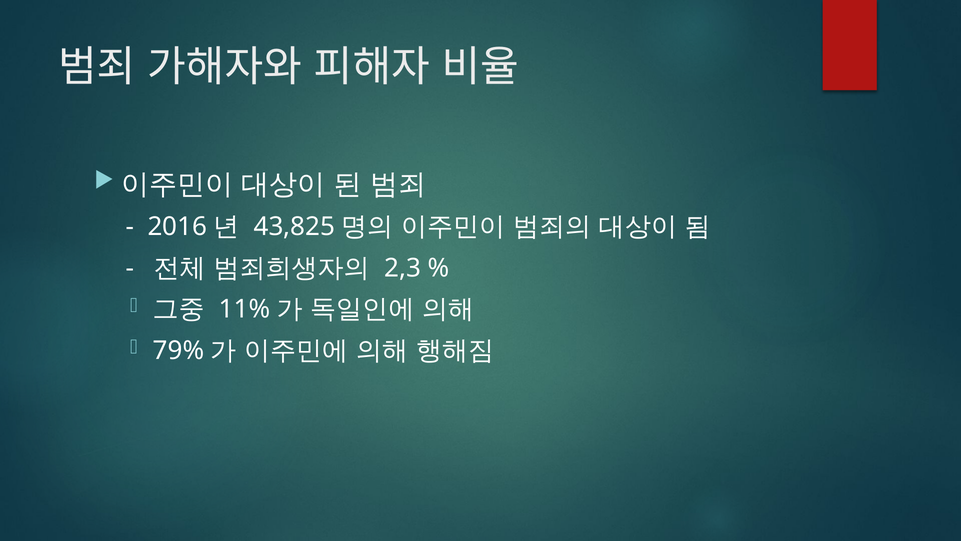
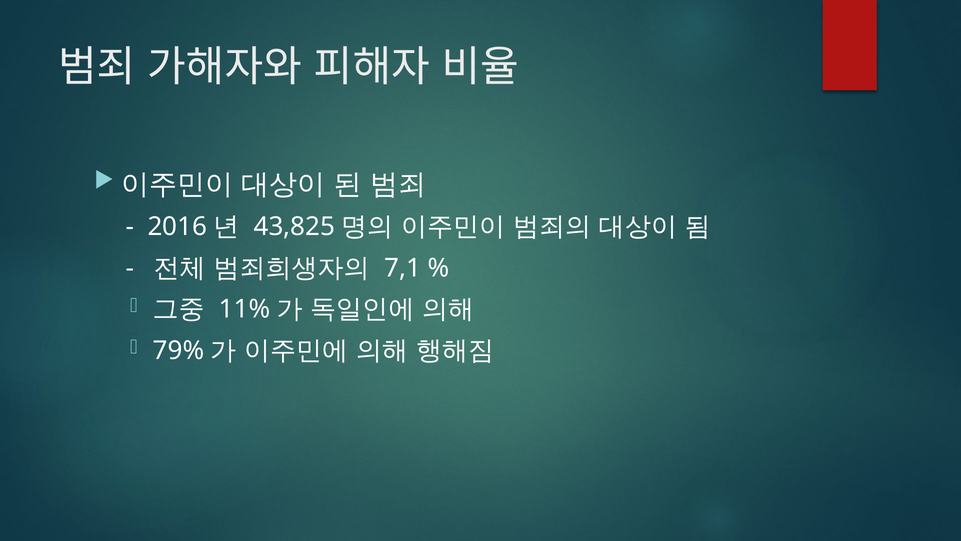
2,3: 2,3 -> 7,1
